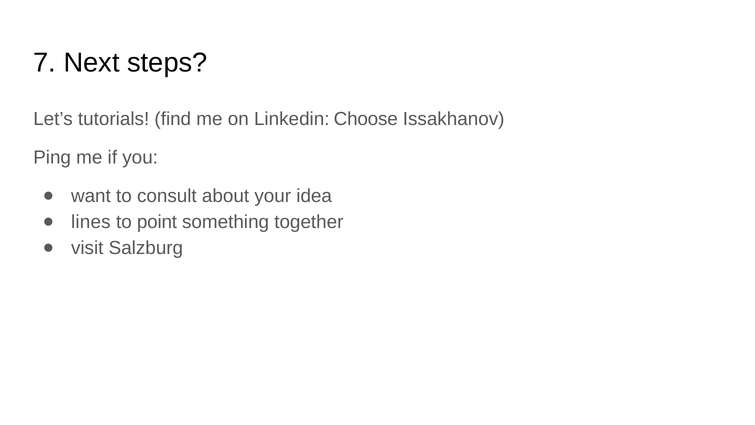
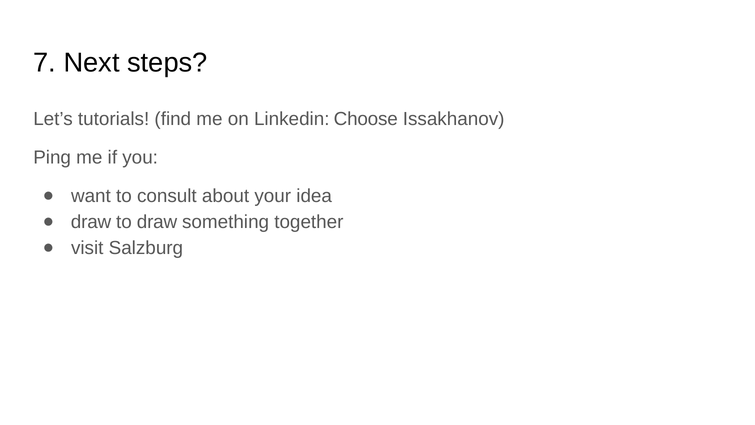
lines at (91, 222): lines -> draw
to point: point -> draw
